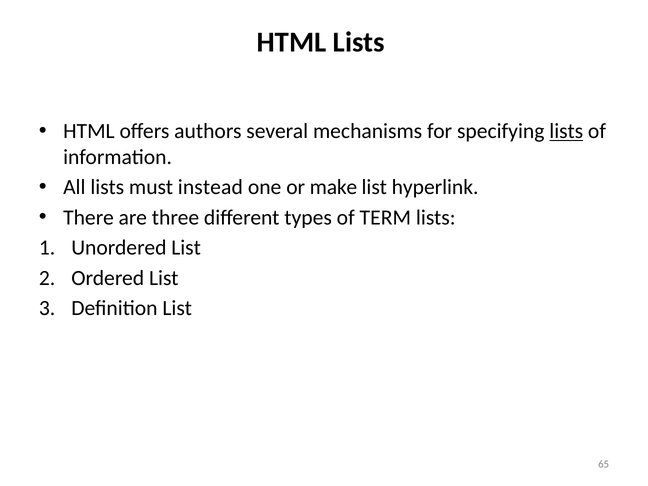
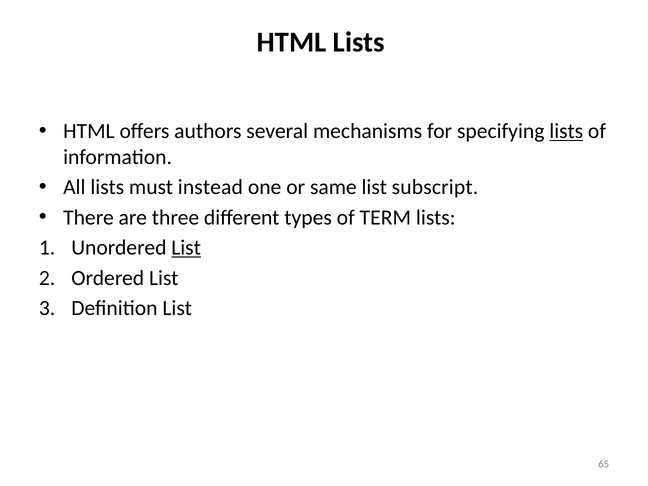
make: make -> same
hyperlink: hyperlink -> subscript
List at (186, 248) underline: none -> present
